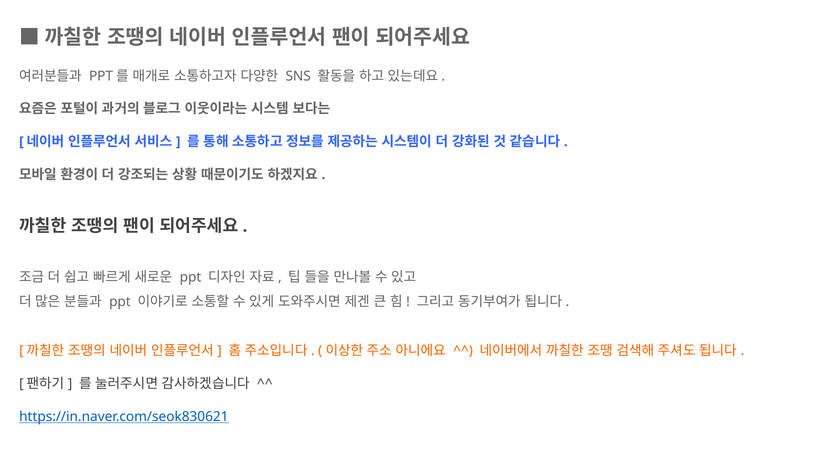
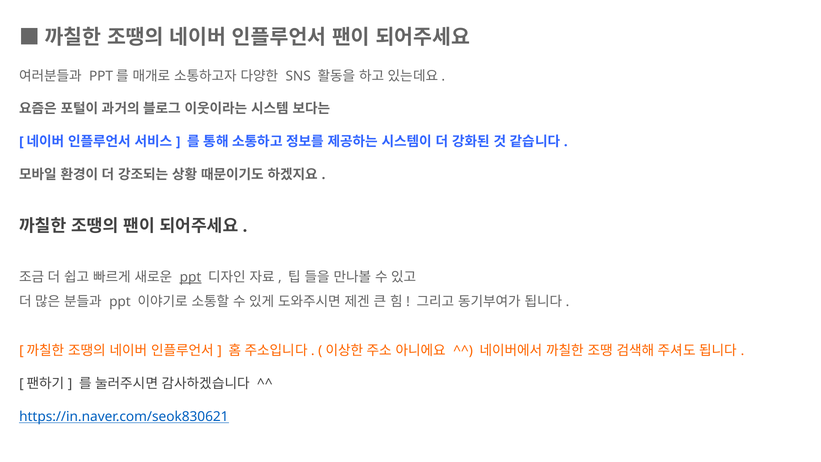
ppt at (190, 277) underline: none -> present
